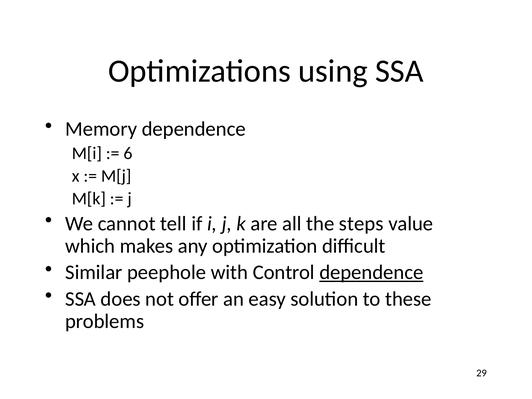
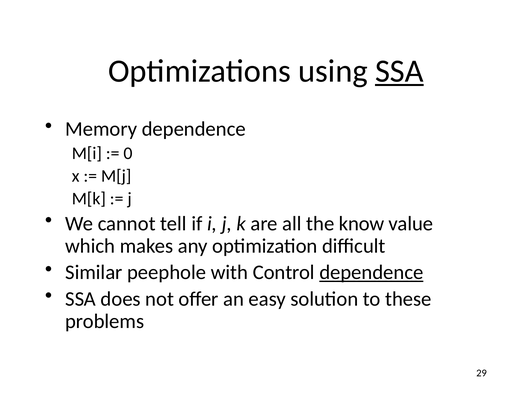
SSA at (399, 71) underline: none -> present
6: 6 -> 0
steps: steps -> know
